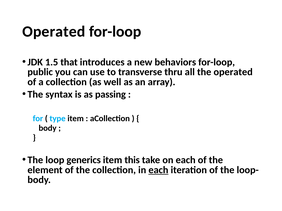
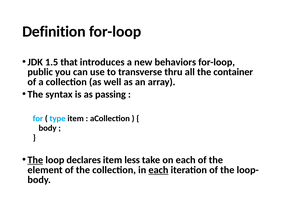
Operated at (54, 32): Operated -> Definition
the operated: operated -> container
The at (35, 160) underline: none -> present
generics: generics -> declares
this: this -> less
